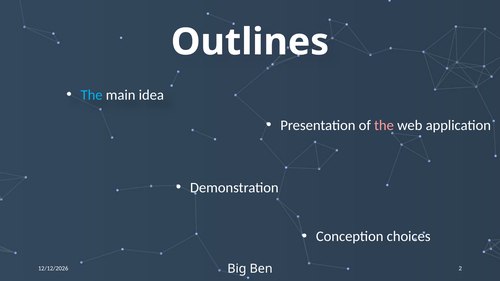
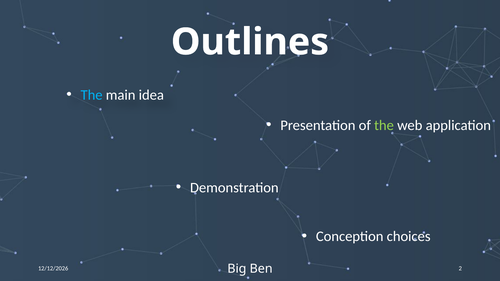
the at (384, 125) colour: pink -> light green
